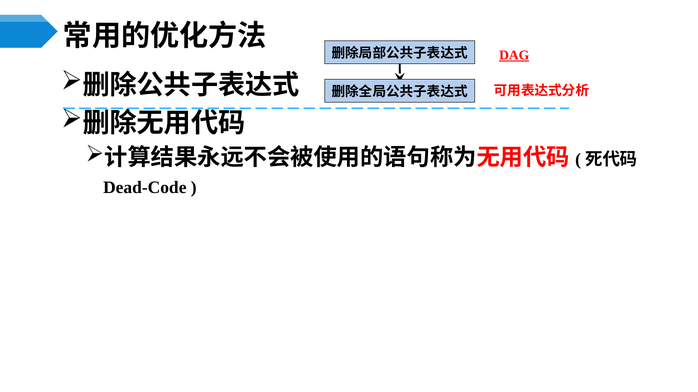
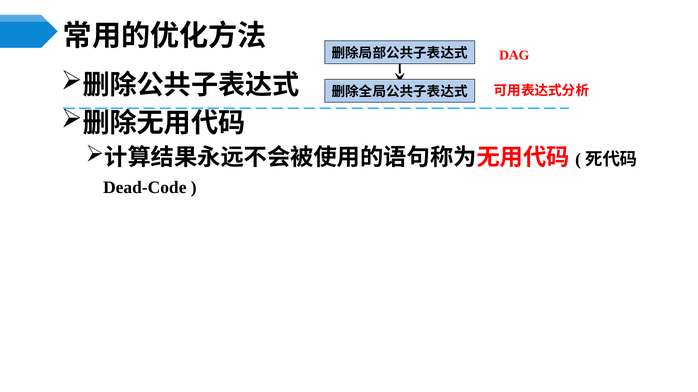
DAG underline: present -> none
